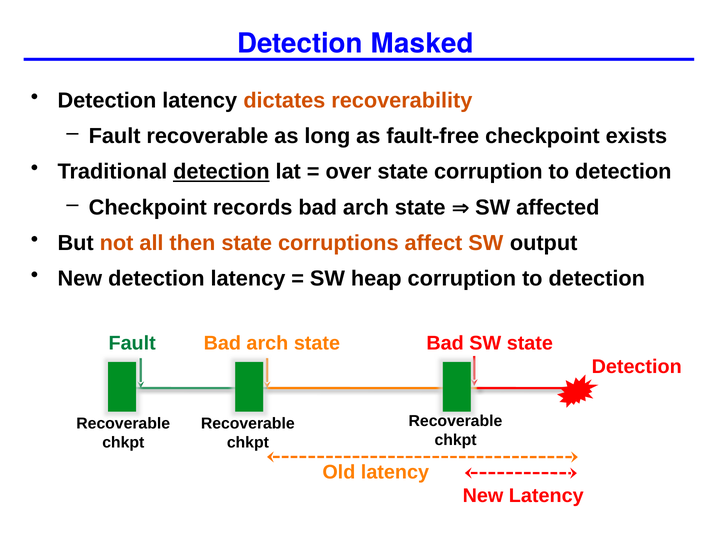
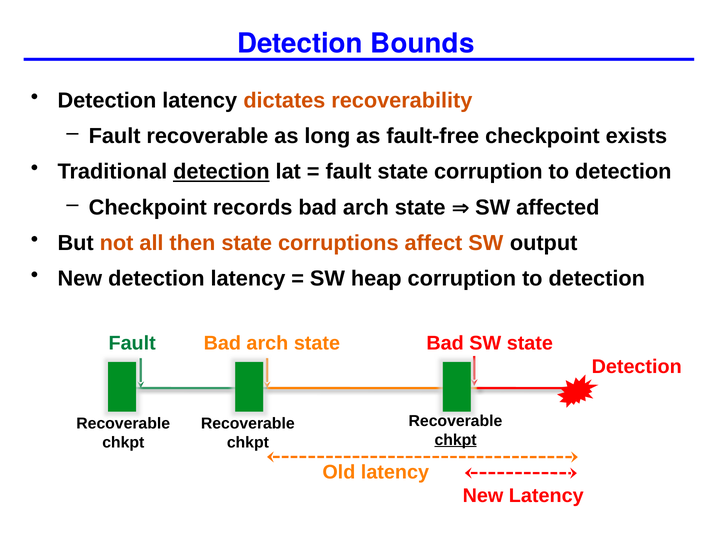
Masked: Masked -> Bounds
over at (349, 172): over -> fault
chkpt at (456, 440) underline: none -> present
